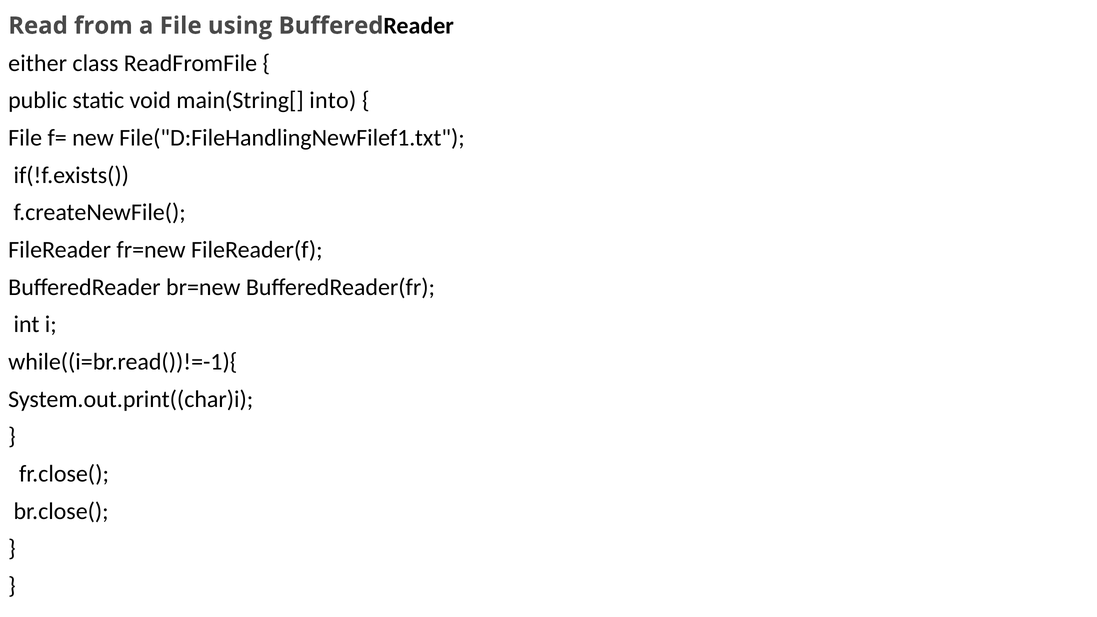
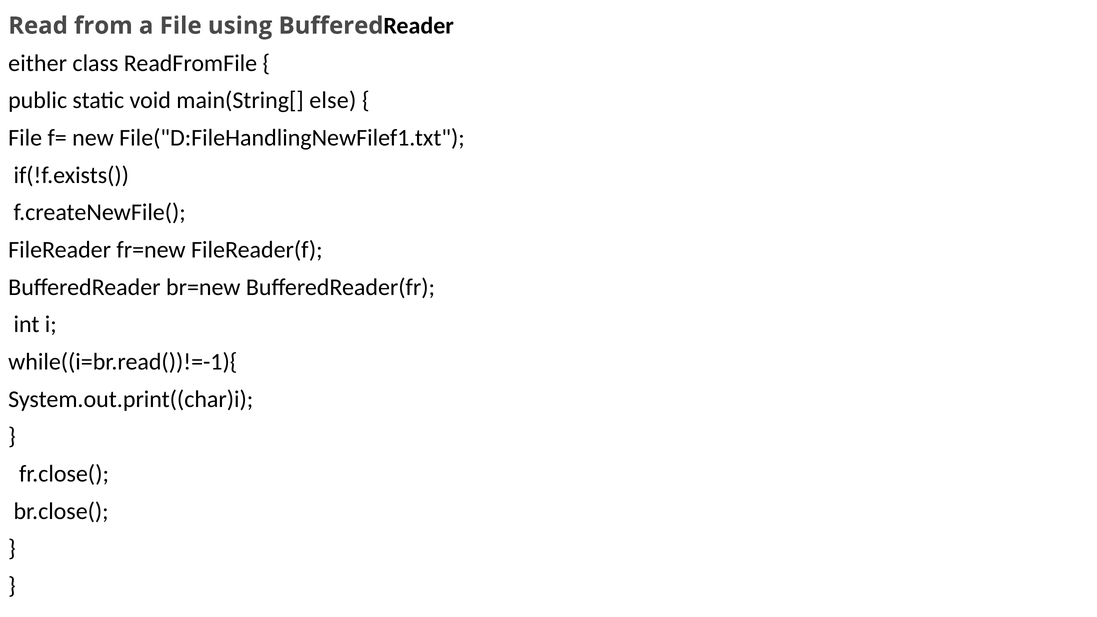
into: into -> else
